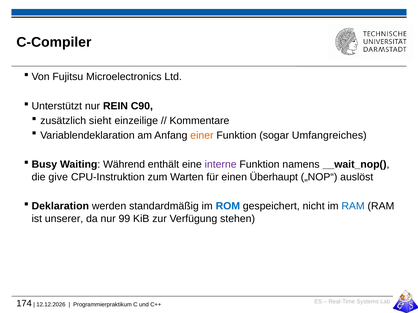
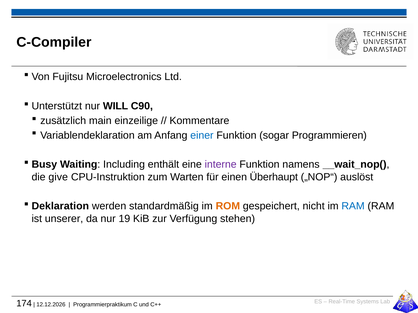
REIN: REIN -> WILL
sieht: sieht -> main
einer colour: orange -> blue
Umfangreiches: Umfangreiches -> Programmieren
Während: Während -> Including
ROM colour: blue -> orange
99: 99 -> 19
